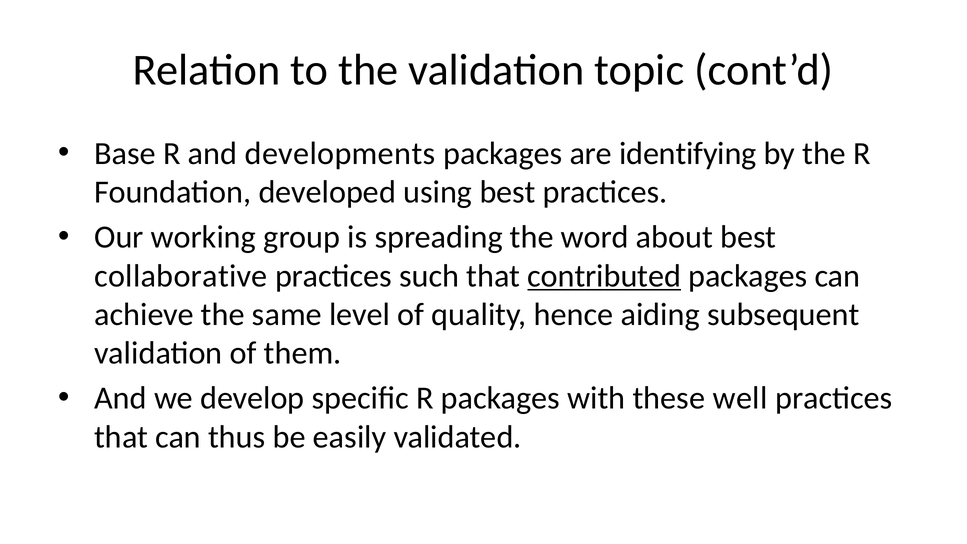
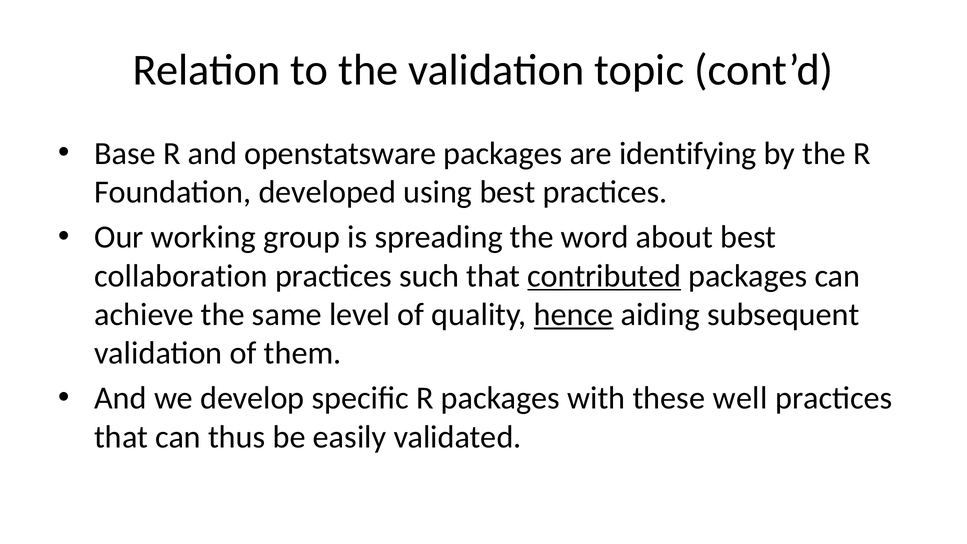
developments: developments -> openstatsware
collaborative: collaborative -> collaboration
hence underline: none -> present
